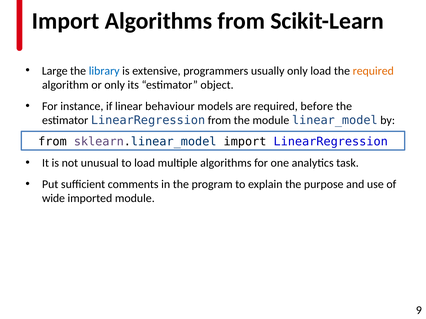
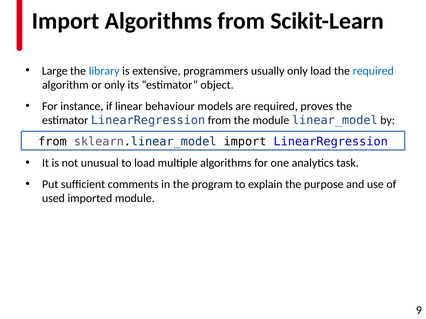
required at (373, 71) colour: orange -> blue
before: before -> proves
wide: wide -> used
